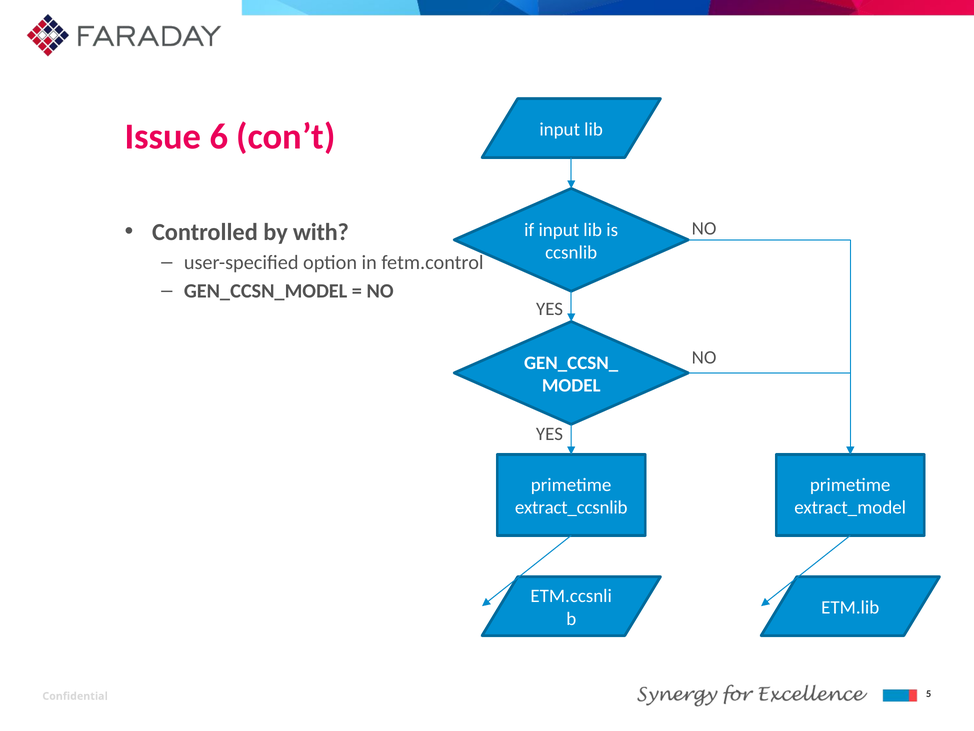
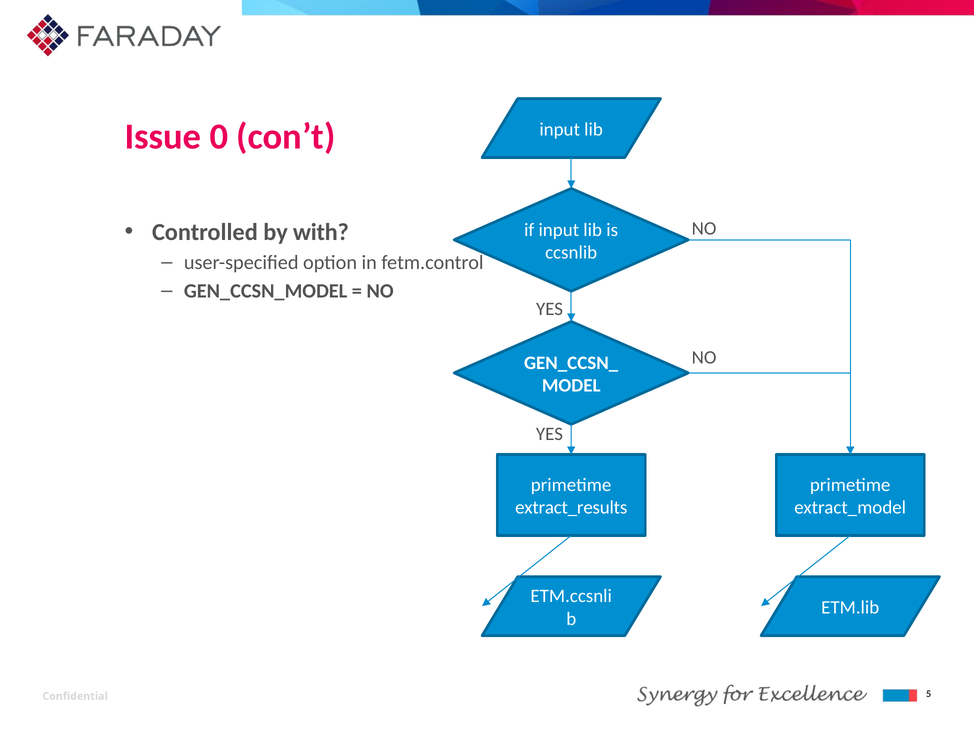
6: 6 -> 0
extract_ccsnlib: extract_ccsnlib -> extract_results
